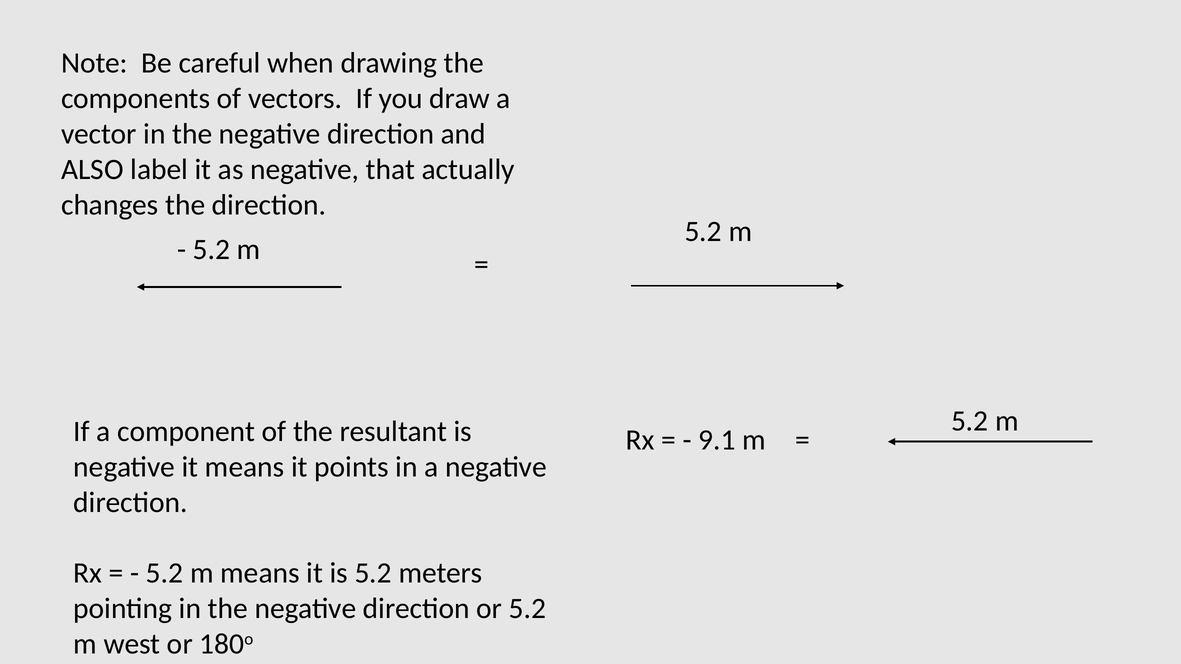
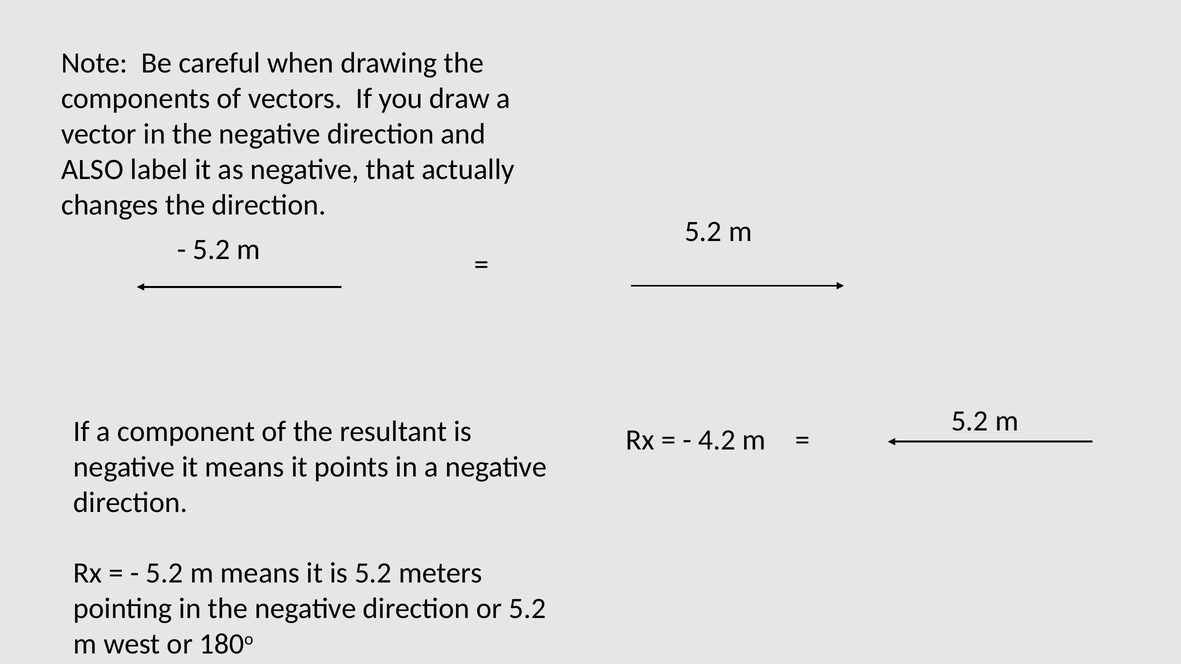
9.1: 9.1 -> 4.2
